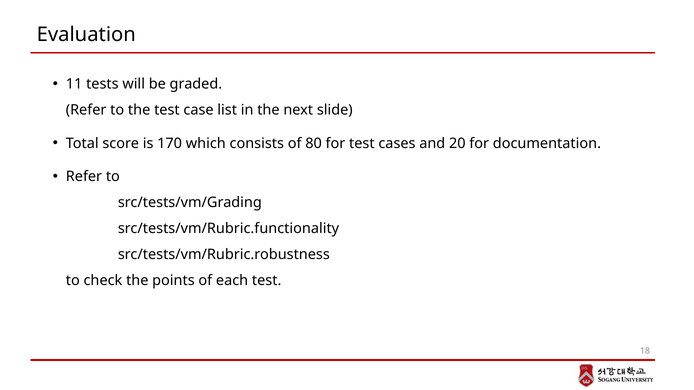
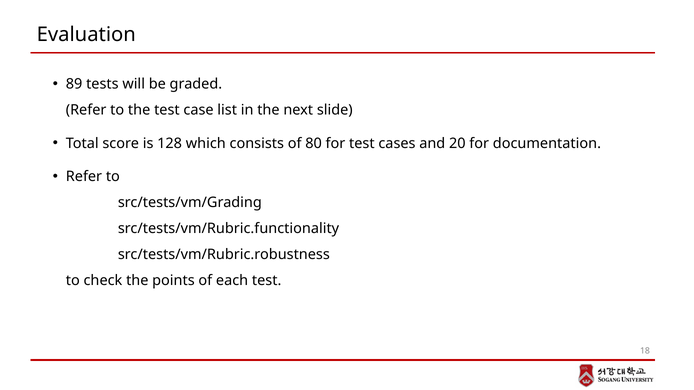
11: 11 -> 89
170: 170 -> 128
